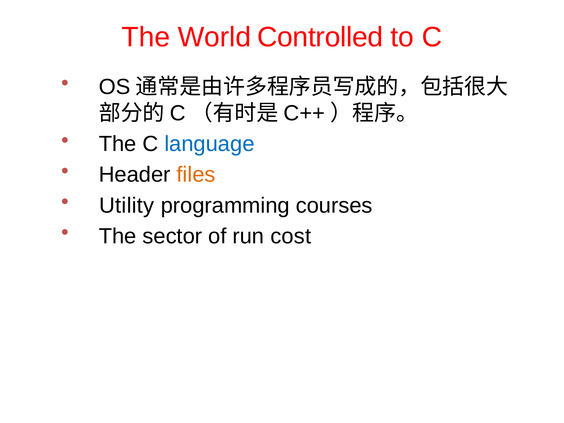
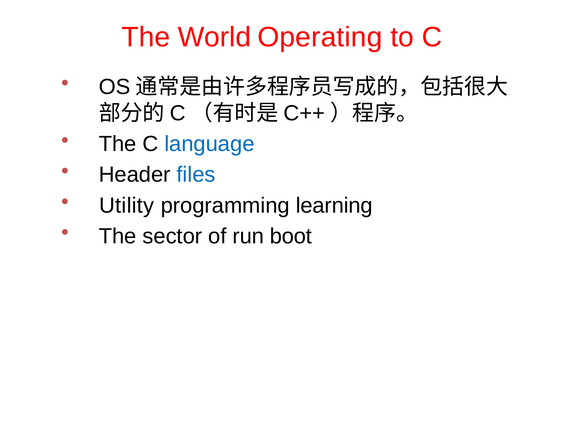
Controlled: Controlled -> Operating
files colour: orange -> blue
courses: courses -> learning
cost: cost -> boot
